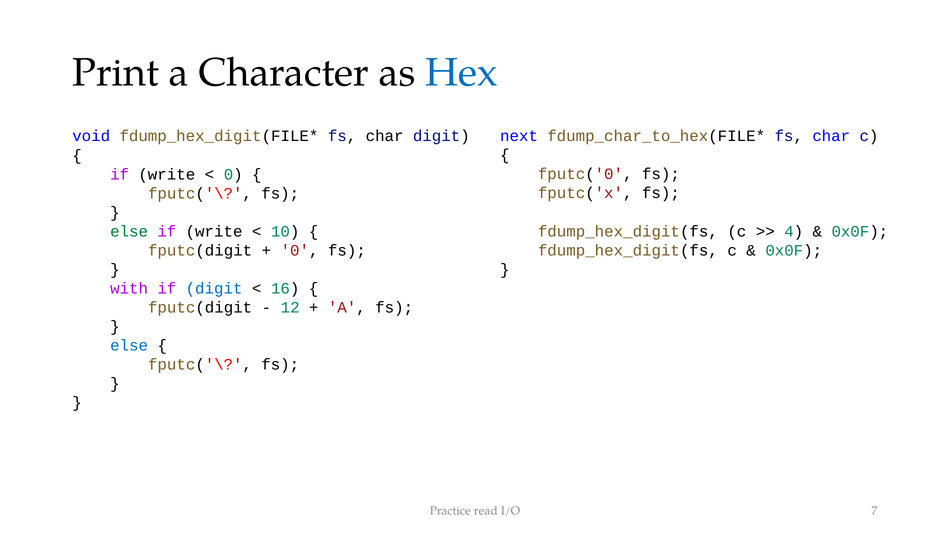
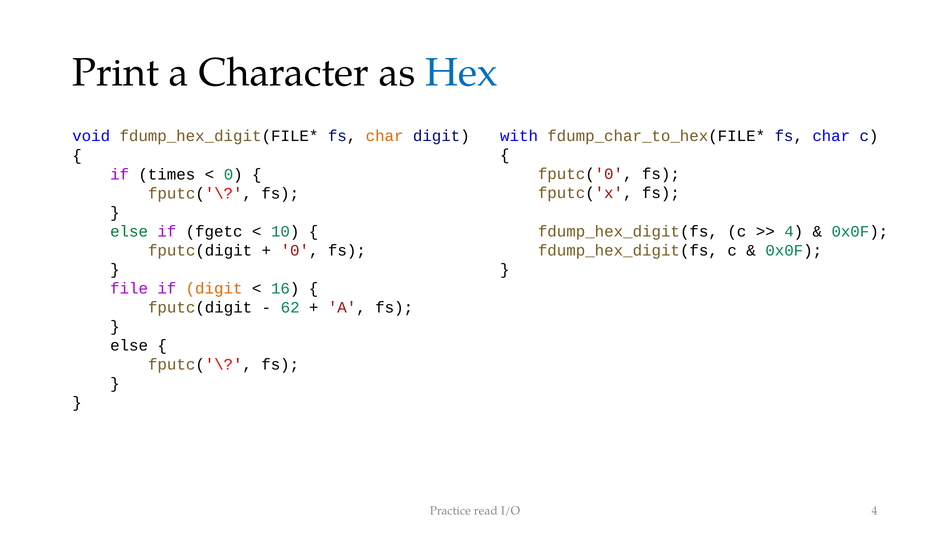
char at (385, 136) colour: black -> orange
next: next -> with
write at (167, 174): write -> times
write at (214, 231): write -> fgetc
with: with -> file
digit at (214, 288) colour: blue -> orange
12: 12 -> 62
else at (129, 345) colour: blue -> black
I/O 7: 7 -> 4
